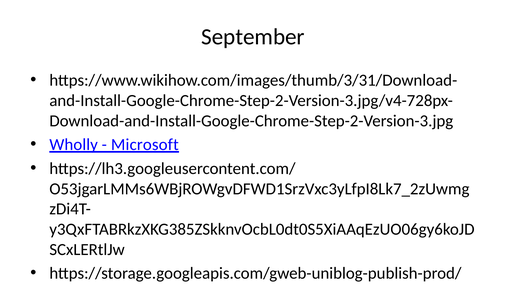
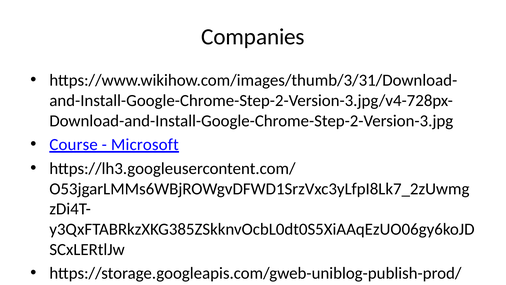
September: September -> Companies
Wholly: Wholly -> Course
